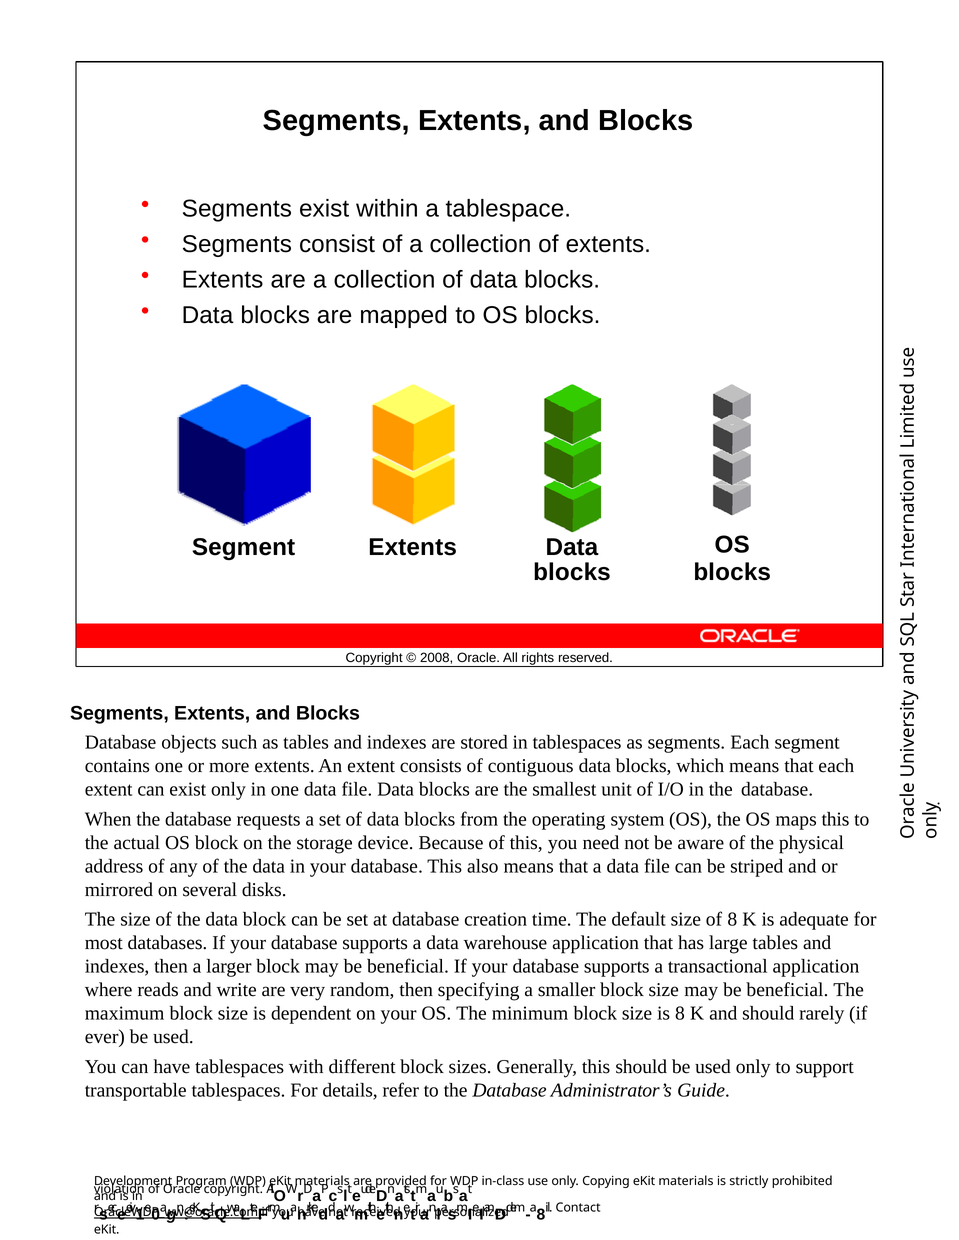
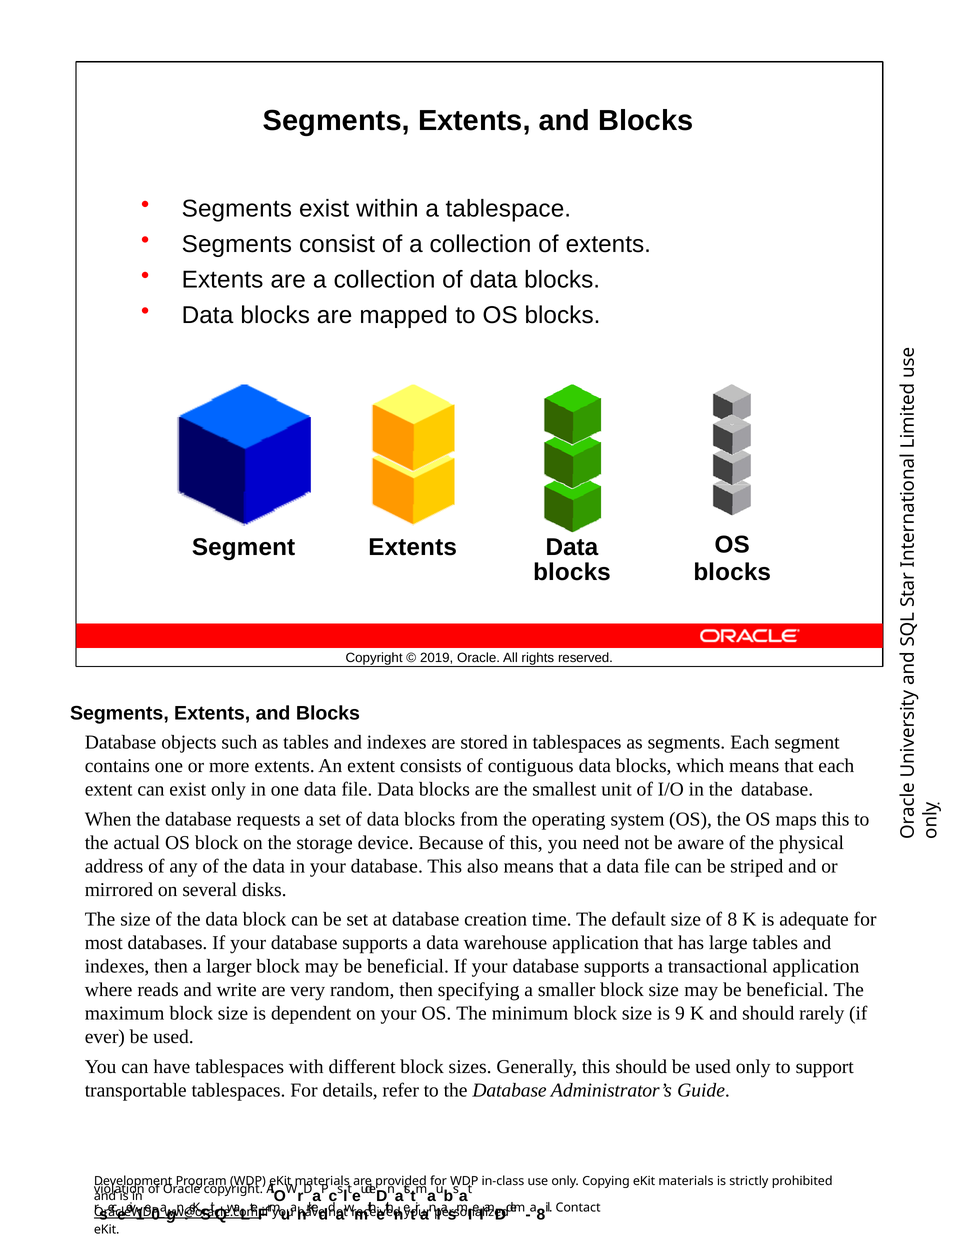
2008: 2008 -> 2019
is 8: 8 -> 9
